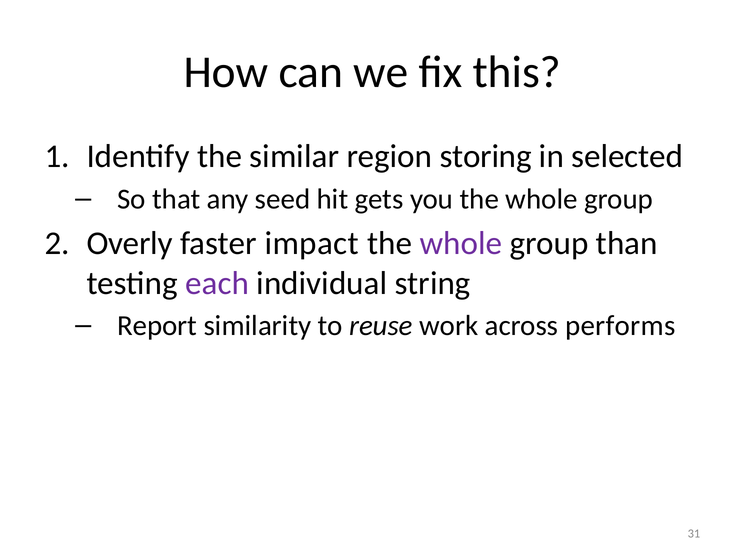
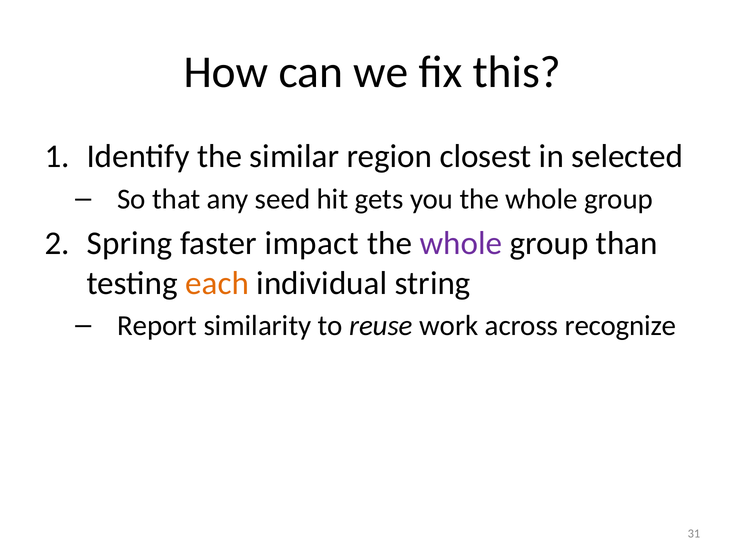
storing: storing -> closest
Overly: Overly -> Spring
each colour: purple -> orange
performs: performs -> recognize
